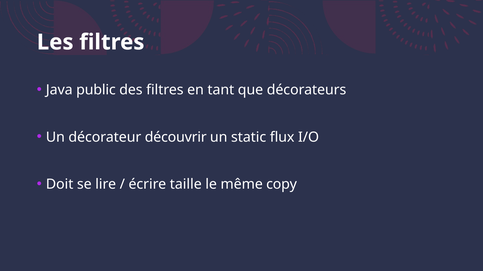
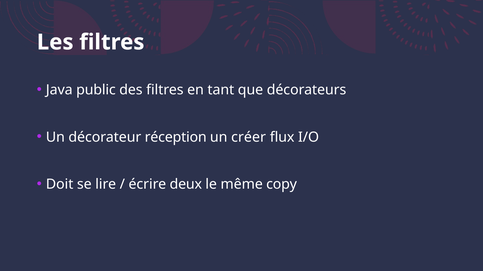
découvrir: découvrir -> réception
static: static -> créer
taille: taille -> deux
